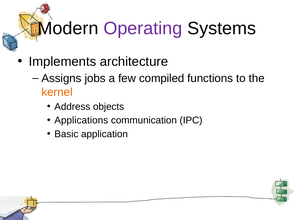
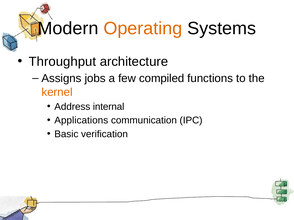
Operating colour: purple -> orange
Implements: Implements -> Throughput
objects: objects -> internal
application: application -> verification
